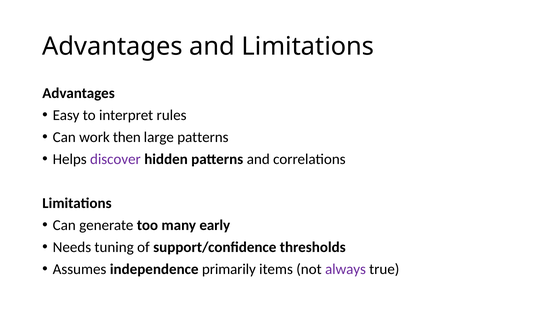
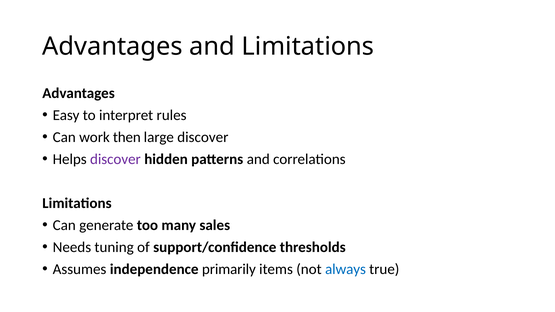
large patterns: patterns -> discover
early: early -> sales
always colour: purple -> blue
